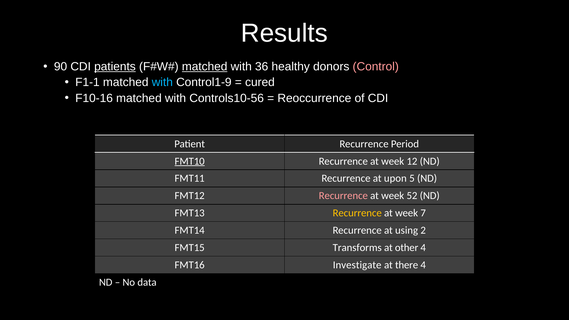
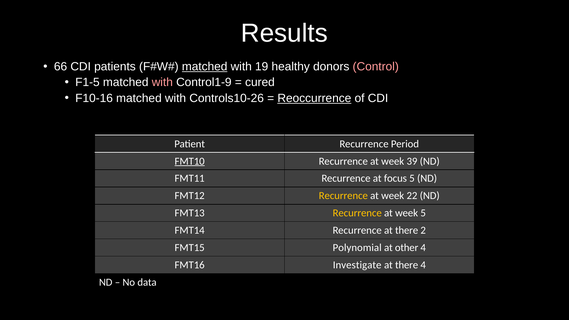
90: 90 -> 66
patients underline: present -> none
36: 36 -> 19
F1-1: F1-1 -> F1-5
with at (162, 82) colour: light blue -> pink
Controls10-56: Controls10-56 -> Controls10-26
Reoccurrence underline: none -> present
12: 12 -> 39
upon: upon -> focus
Recurrence at (343, 196) colour: pink -> yellow
52: 52 -> 22
week 7: 7 -> 5
Recurrence at using: using -> there
Transforms: Transforms -> Polynomial
